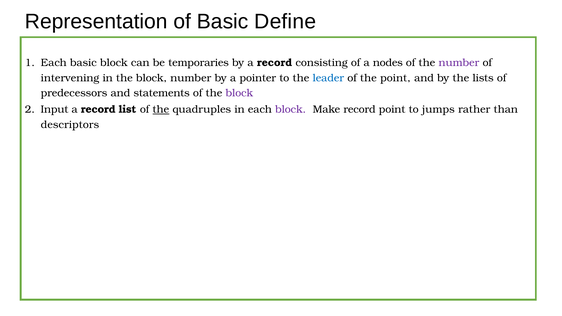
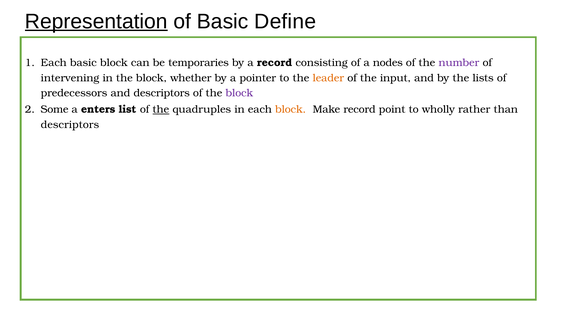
Representation underline: none -> present
block number: number -> whether
leader colour: blue -> orange
the point: point -> input
and statements: statements -> descriptors
Input: Input -> Some
record at (98, 109): record -> enters
block at (291, 109) colour: purple -> orange
jumps: jumps -> wholly
